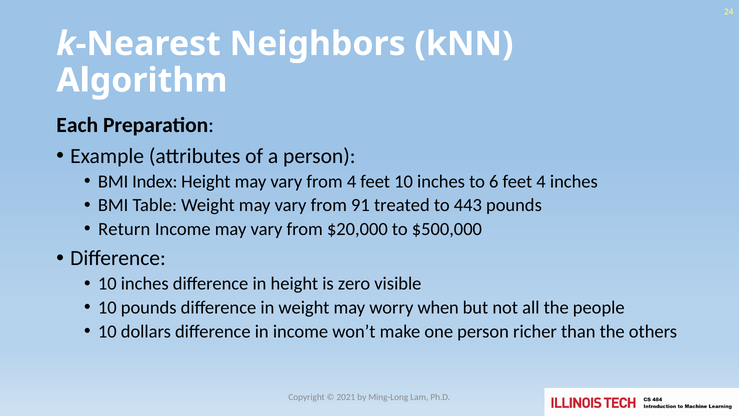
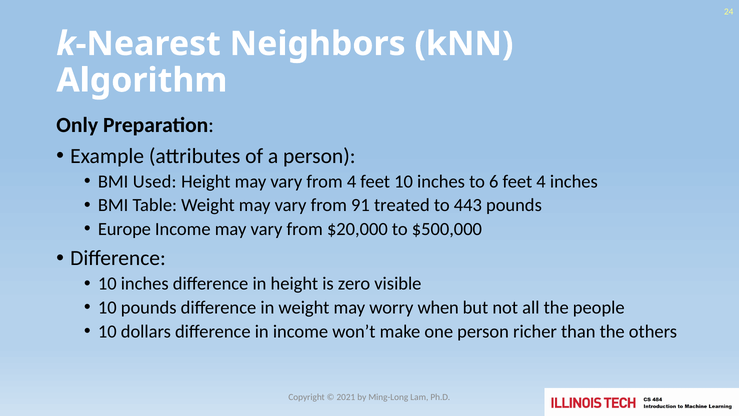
Each: Each -> Only
Index: Index -> Used
Return: Return -> Europe
